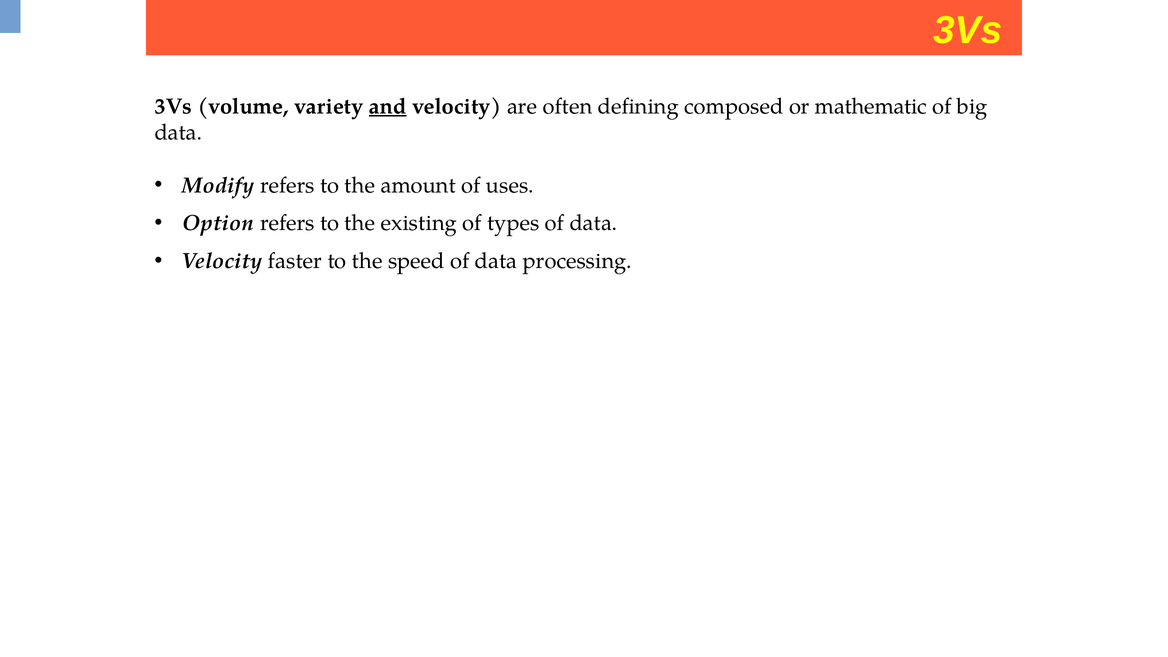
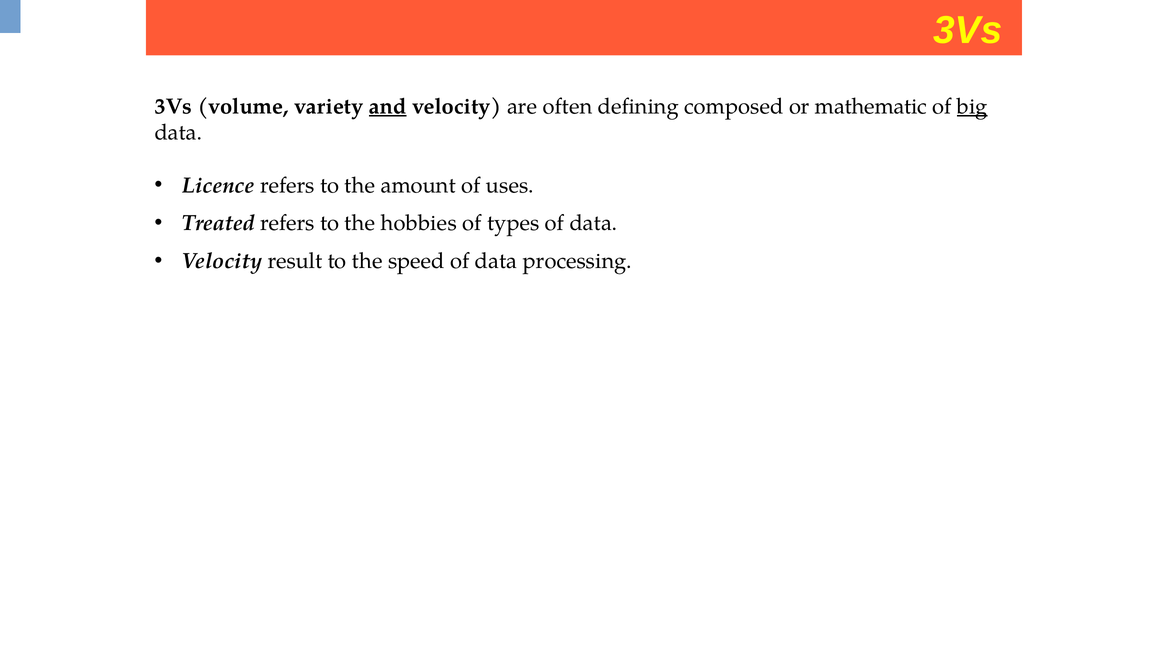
big underline: none -> present
Modify: Modify -> Licence
Option: Option -> Treated
existing: existing -> hobbies
faster: faster -> result
